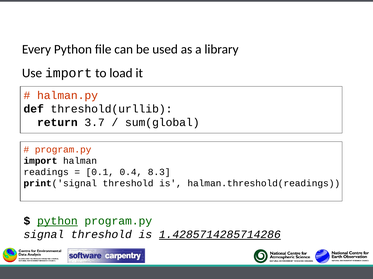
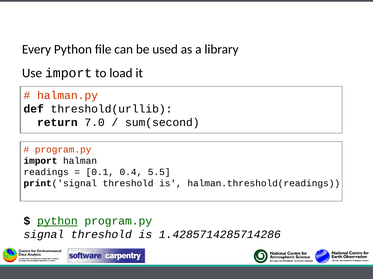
3.7: 3.7 -> 7.0
sum(global: sum(global -> sum(second
8.3: 8.3 -> 5.5
1.4285714285714286 underline: present -> none
